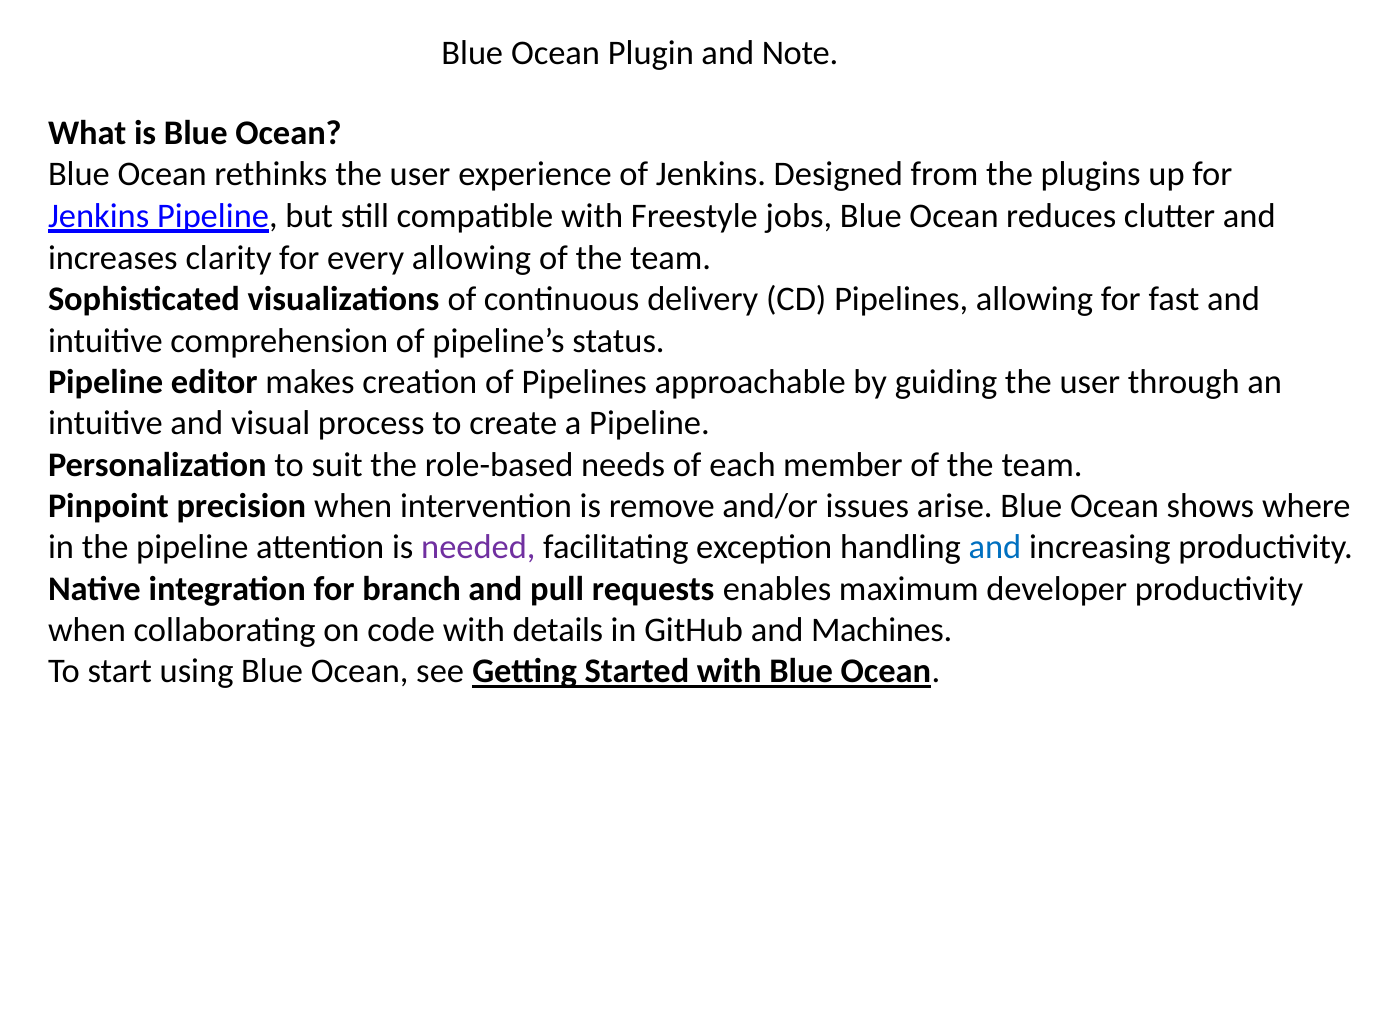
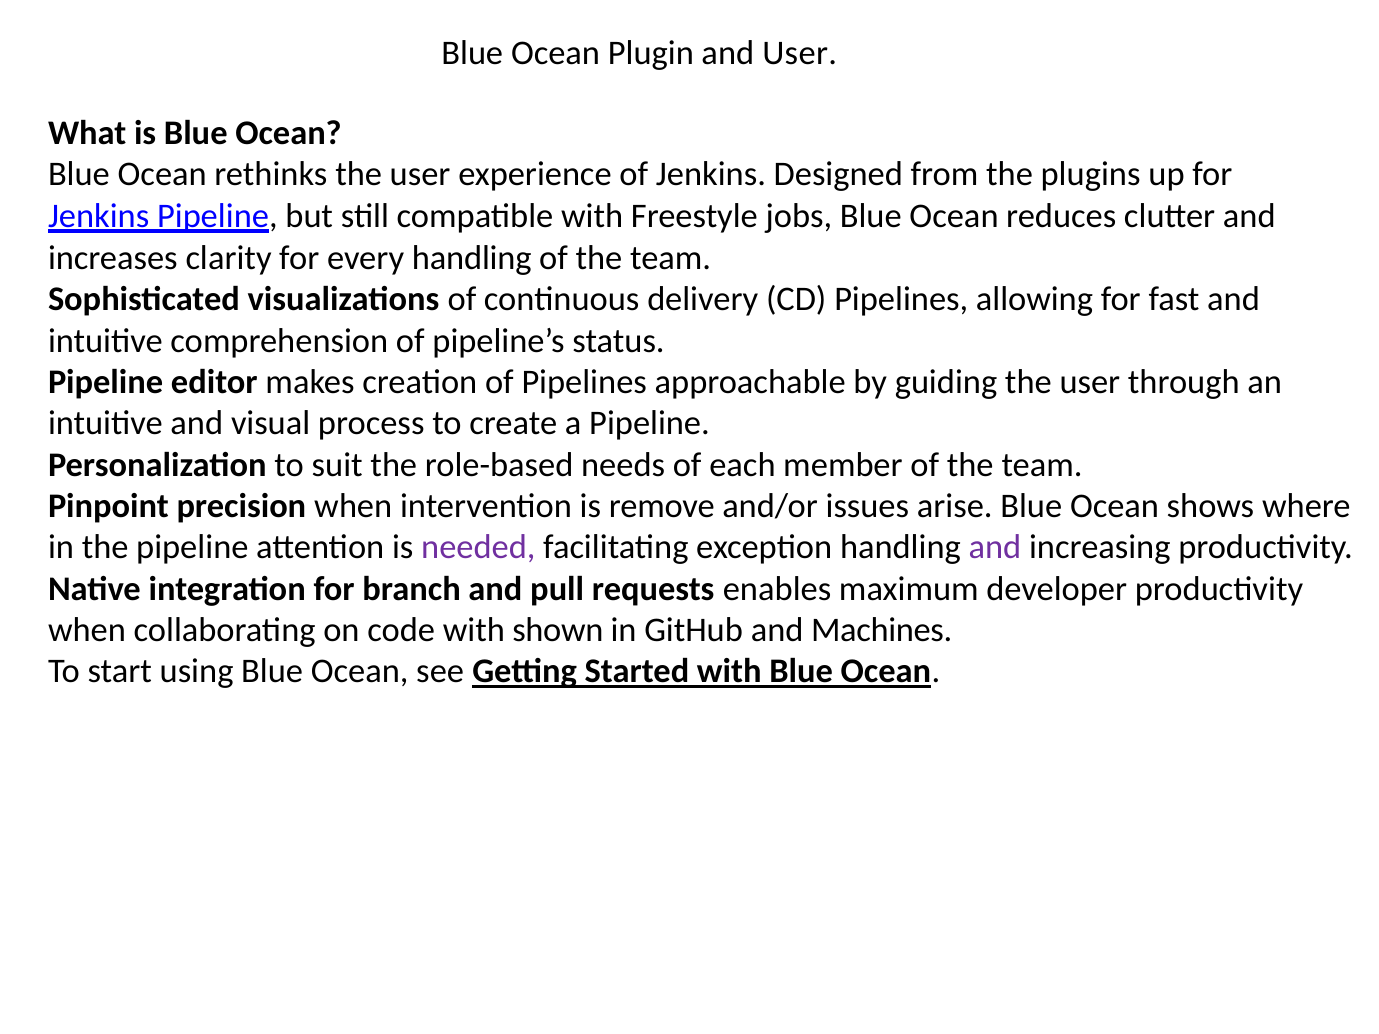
and Note: Note -> User
every allowing: allowing -> handling
and at (995, 548) colour: blue -> purple
details: details -> shown
